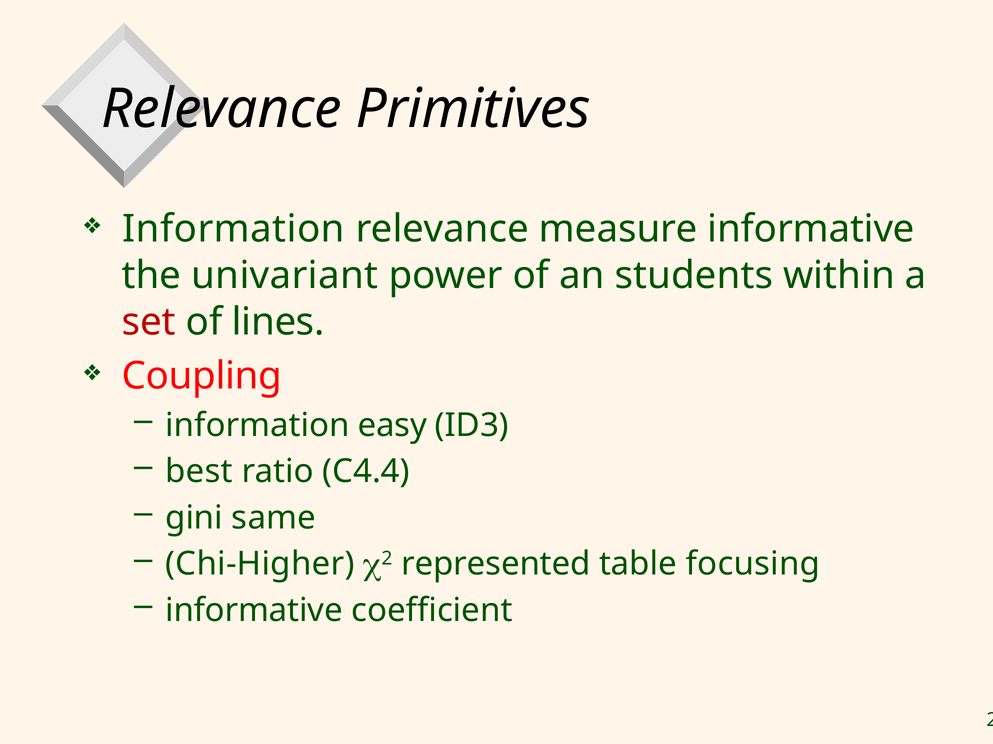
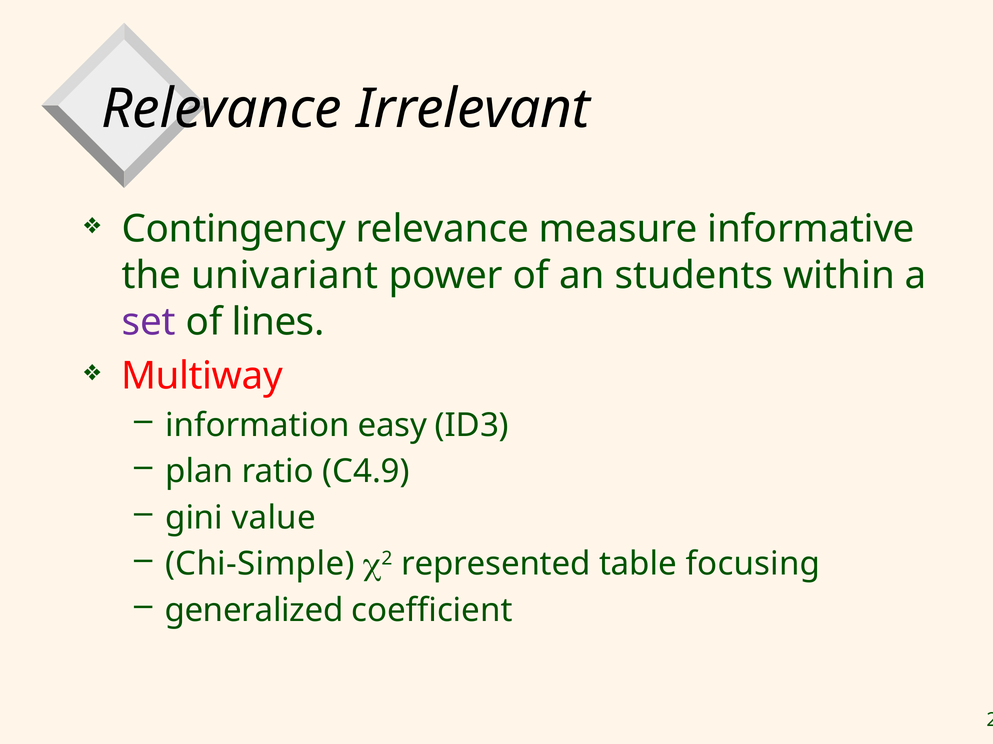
Primitives: Primitives -> Irrelevant
Information at (234, 229): Information -> Contingency
set colour: red -> purple
Coupling: Coupling -> Multiway
best: best -> plan
C4.4: C4.4 -> C4.9
same: same -> value
Chi-Higher: Chi-Higher -> Chi-Simple
informative at (254, 611): informative -> generalized
